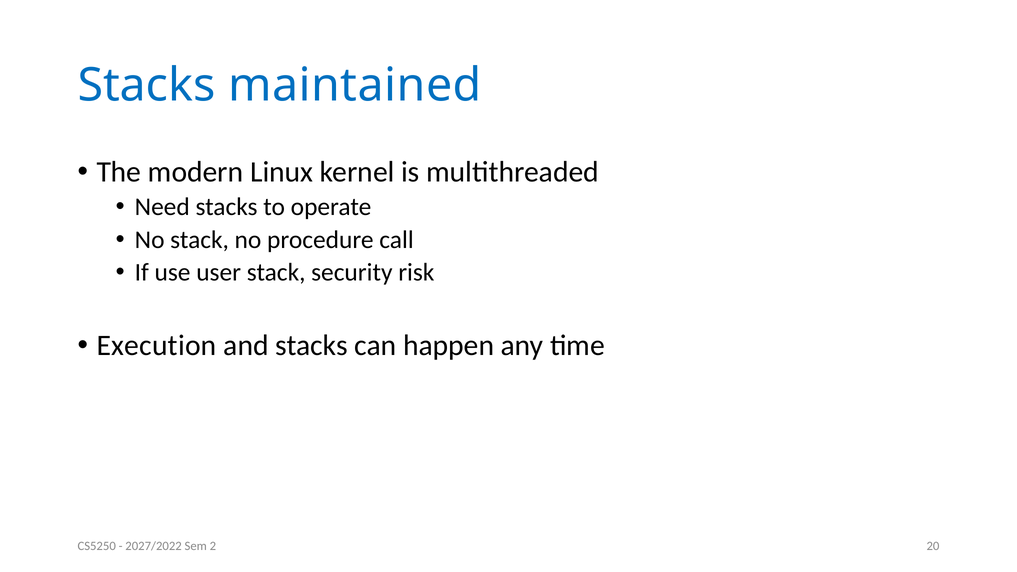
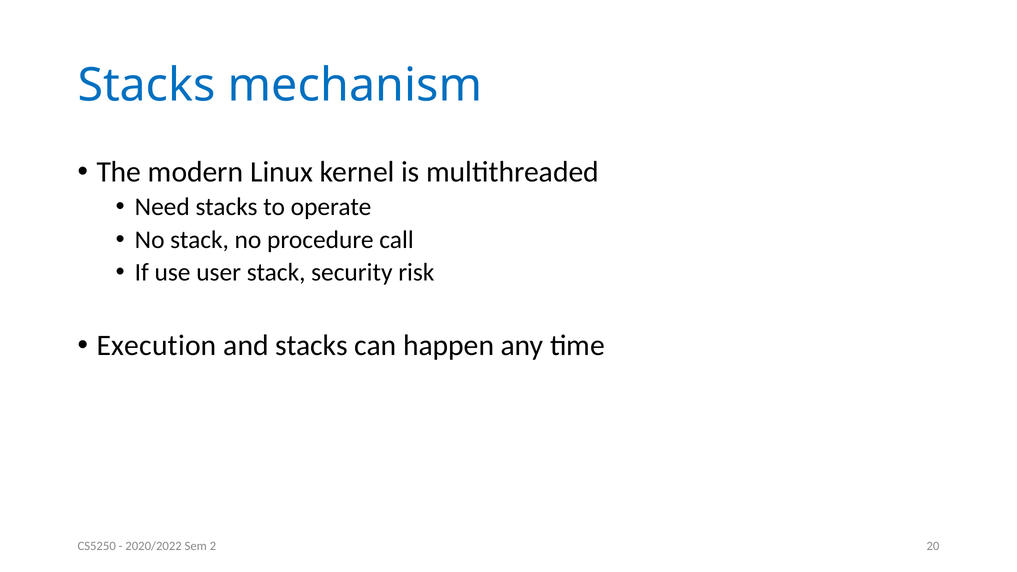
maintained: maintained -> mechanism
2027/2022: 2027/2022 -> 2020/2022
